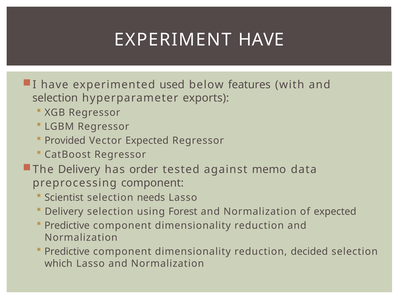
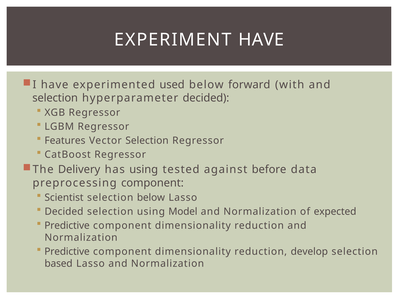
features: features -> forward
hyperparameter exports: exports -> decided
Provided: Provided -> Features
Vector Expected: Expected -> Selection
has order: order -> using
memo: memo -> before
selection needs: needs -> below
Delivery at (64, 211): Delivery -> Decided
Forest: Forest -> Model
decided: decided -> develop
which: which -> based
